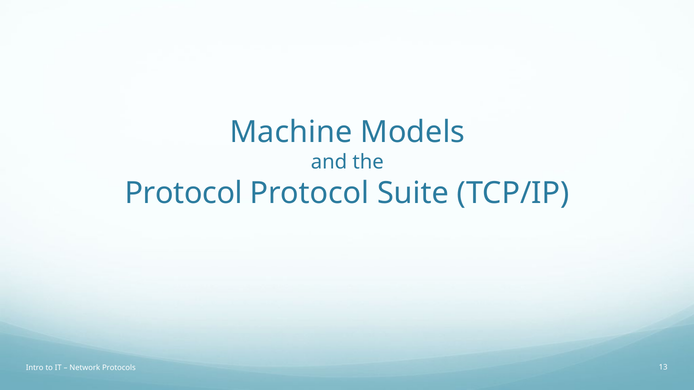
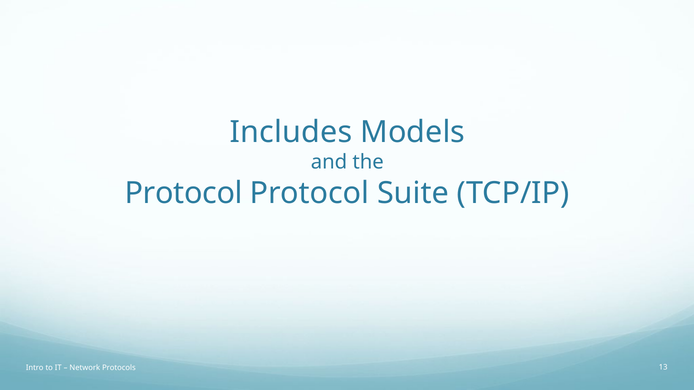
Machine: Machine -> Includes
